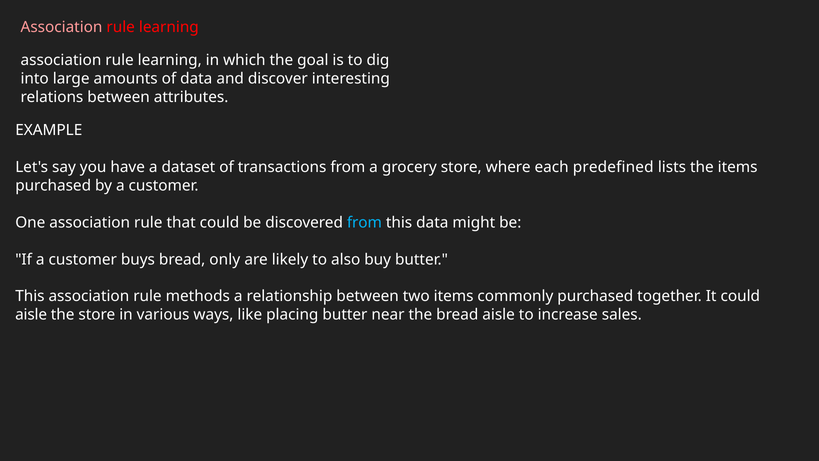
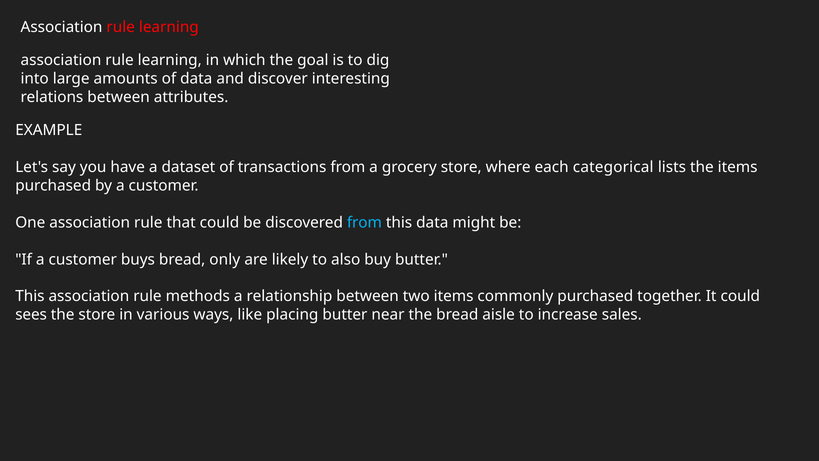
Association at (62, 27) colour: pink -> white
predefined: predefined -> categorical
aisle at (31, 315): aisle -> sees
